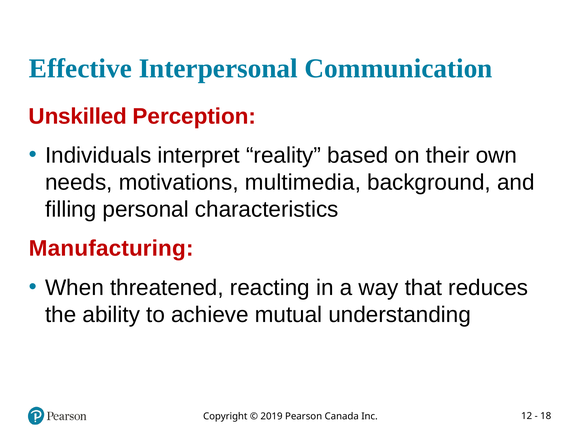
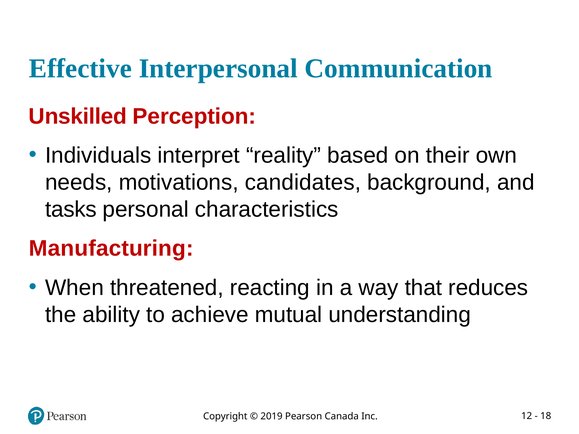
multimedia: multimedia -> candidates
filling: filling -> tasks
